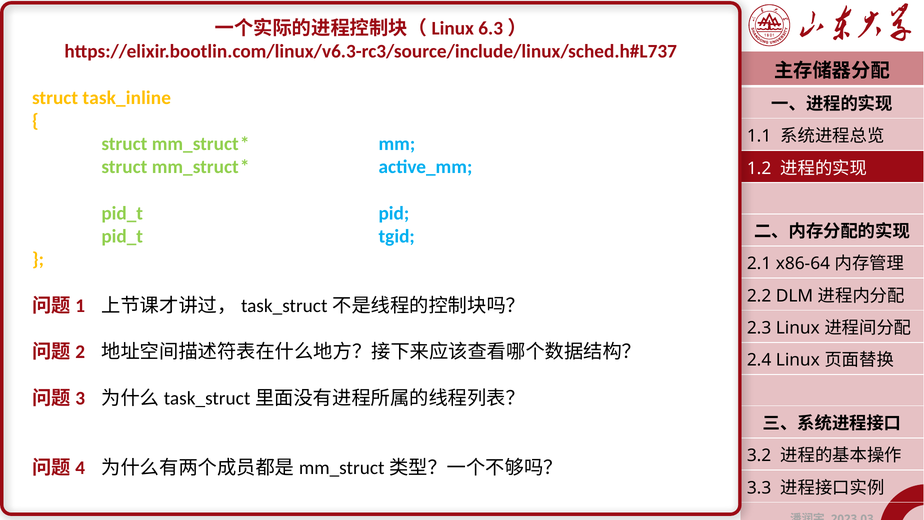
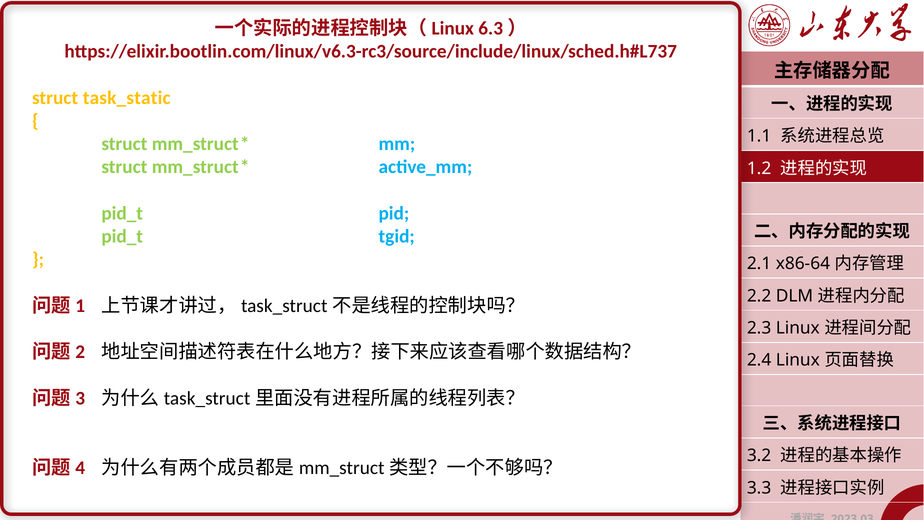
task_inline: task_inline -> task_static
